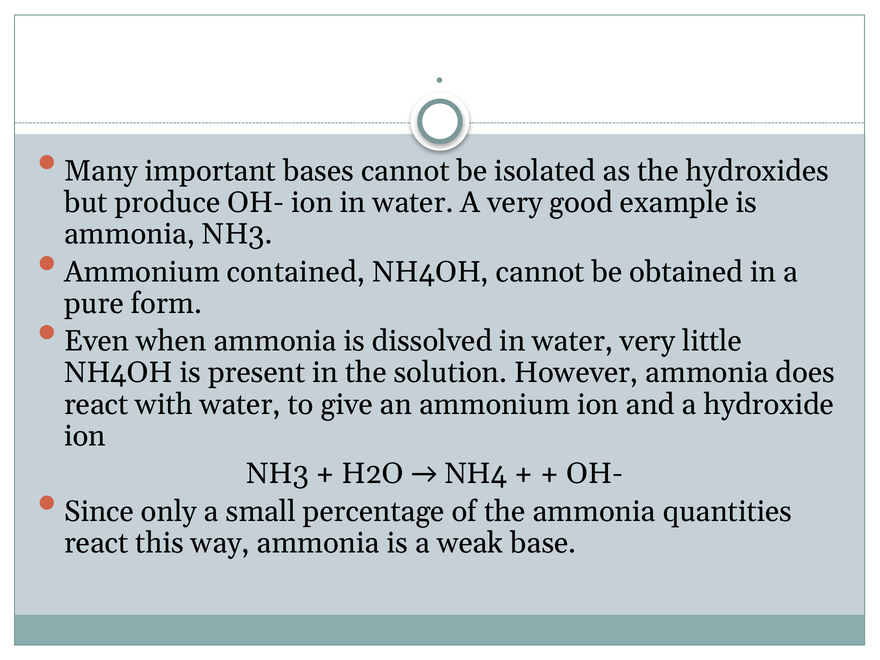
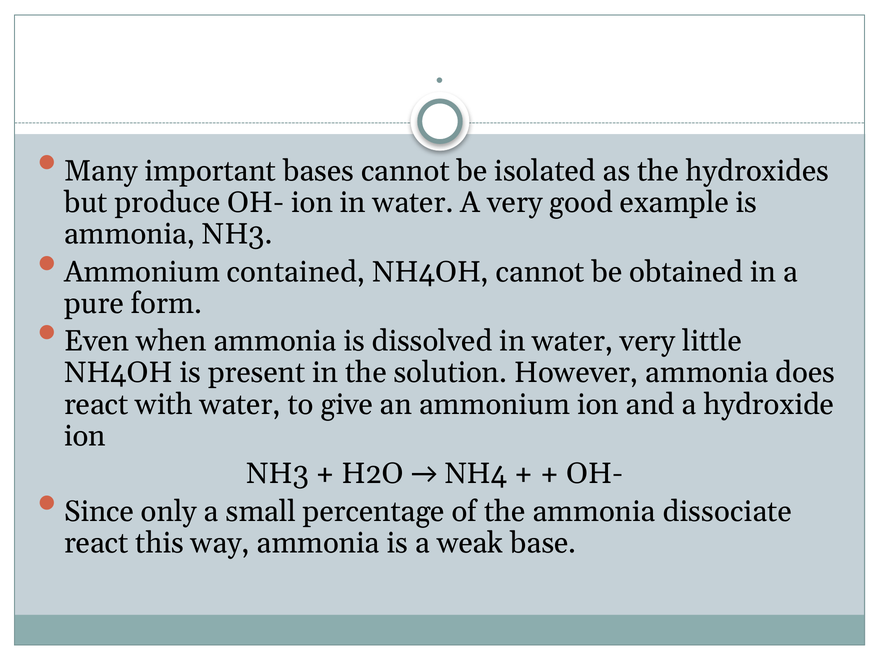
quantities: quantities -> dissociate
